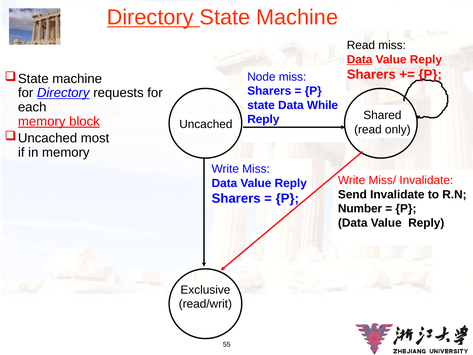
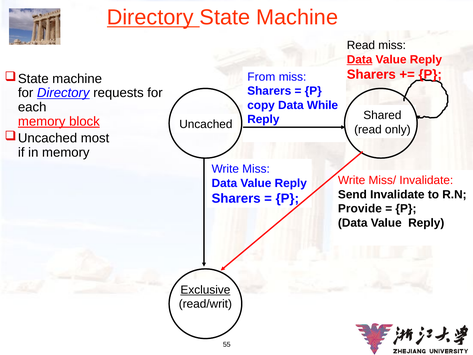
Node: Node -> From
state at (261, 105): state -> copy
Number: Number -> Provide
Exclusive underline: none -> present
